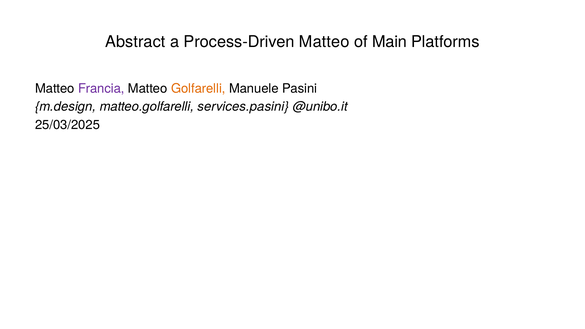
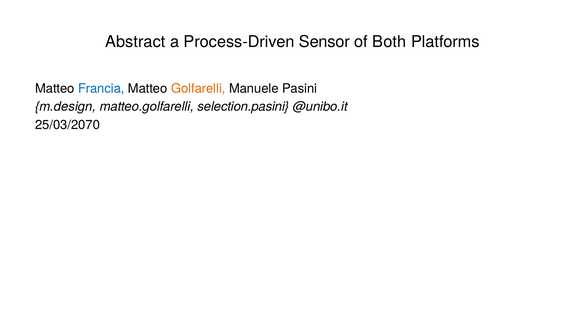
Process-Driven Matteo: Matteo -> Sensor
Main: Main -> Both
Francia colour: purple -> blue
services.pasini: services.pasini -> selection.pasini
25/03/2025: 25/03/2025 -> 25/03/2070
